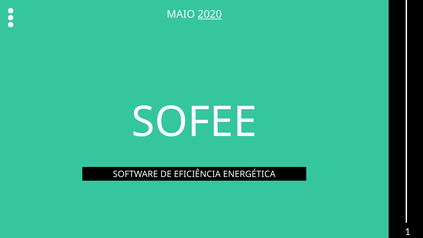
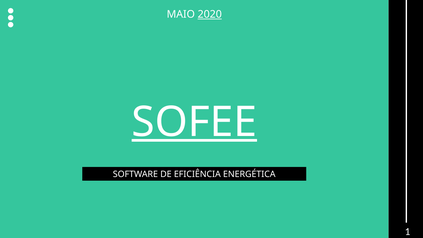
SOFEE underline: none -> present
